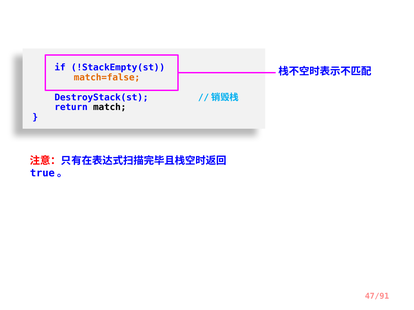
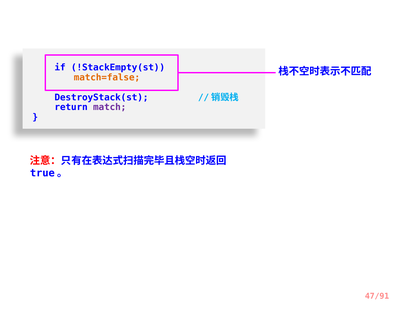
match colour: black -> purple
